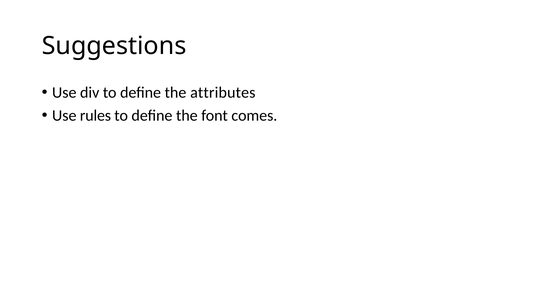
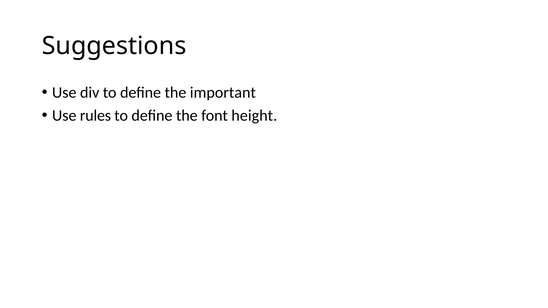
attributes: attributes -> important
comes: comes -> height
